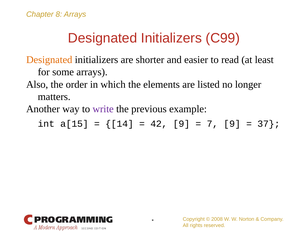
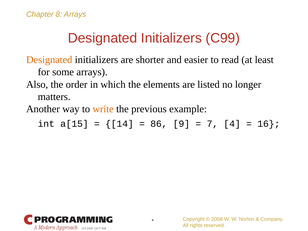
write colour: purple -> orange
42: 42 -> 86
7 9: 9 -> 4
37: 37 -> 16
